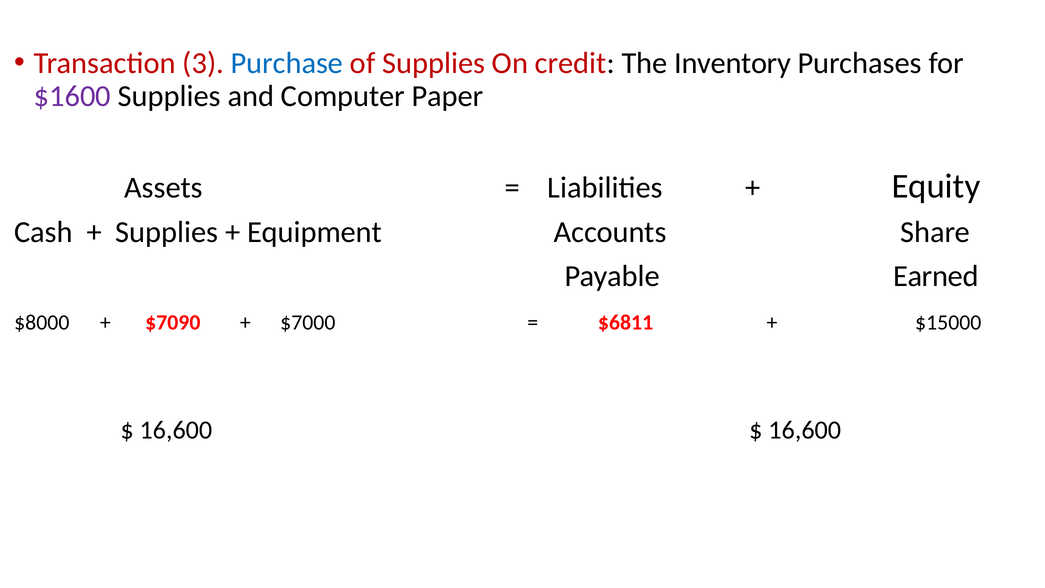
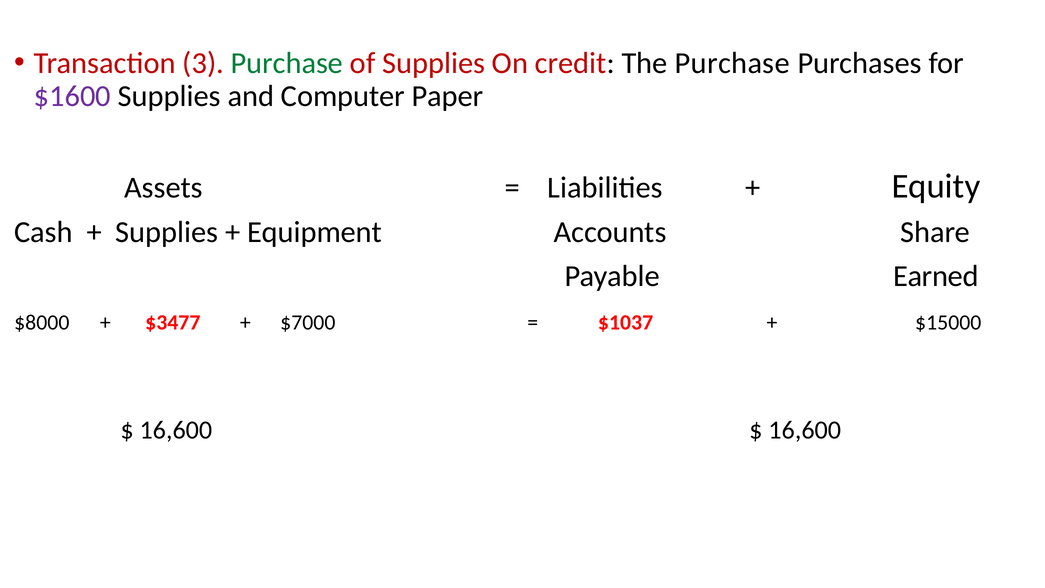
Purchase at (287, 63) colour: blue -> green
The Inventory: Inventory -> Purchase
$7090: $7090 -> $3477
$6811: $6811 -> $1037
